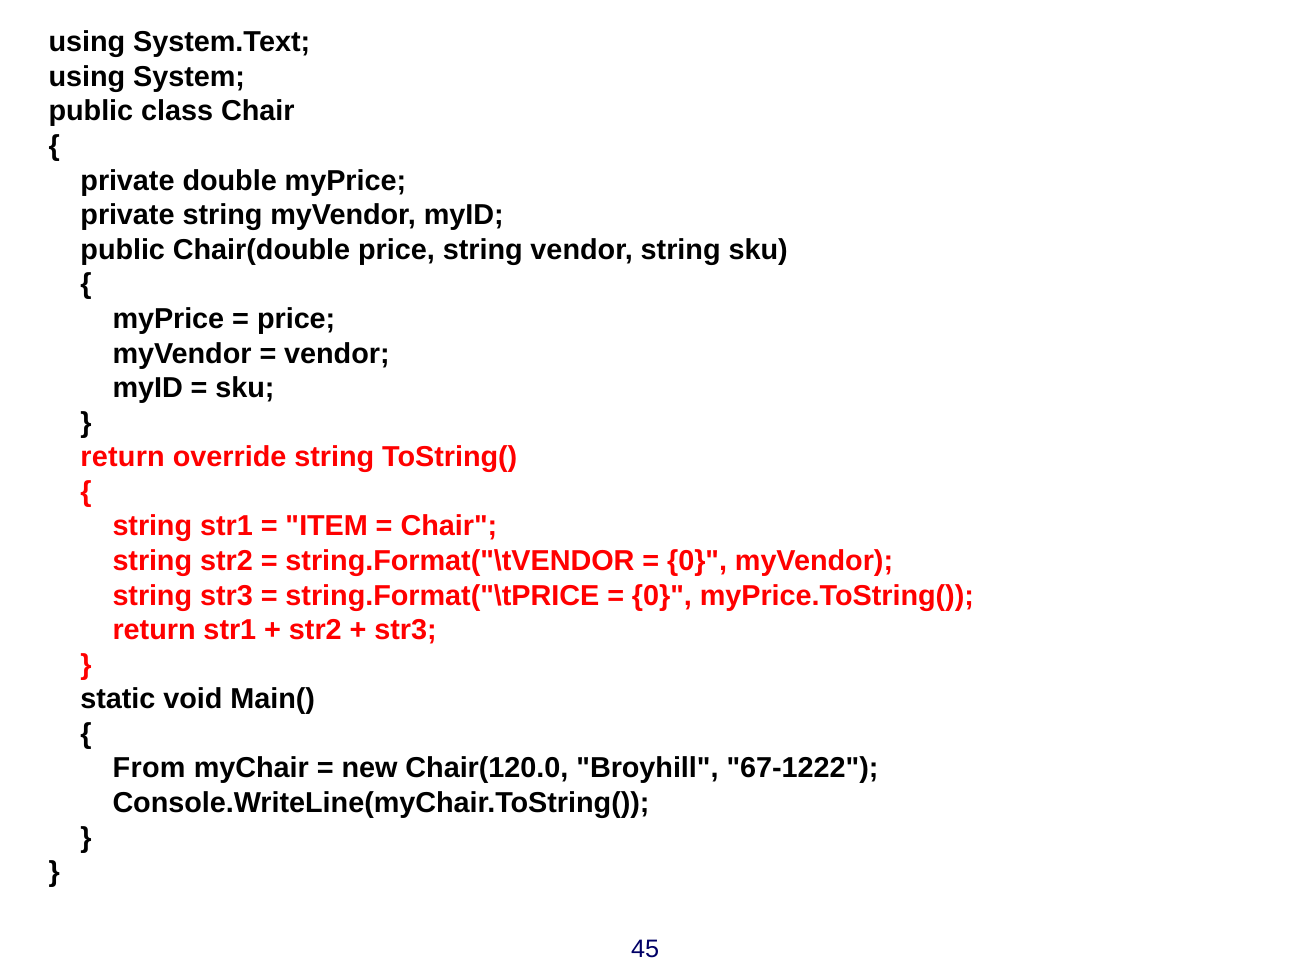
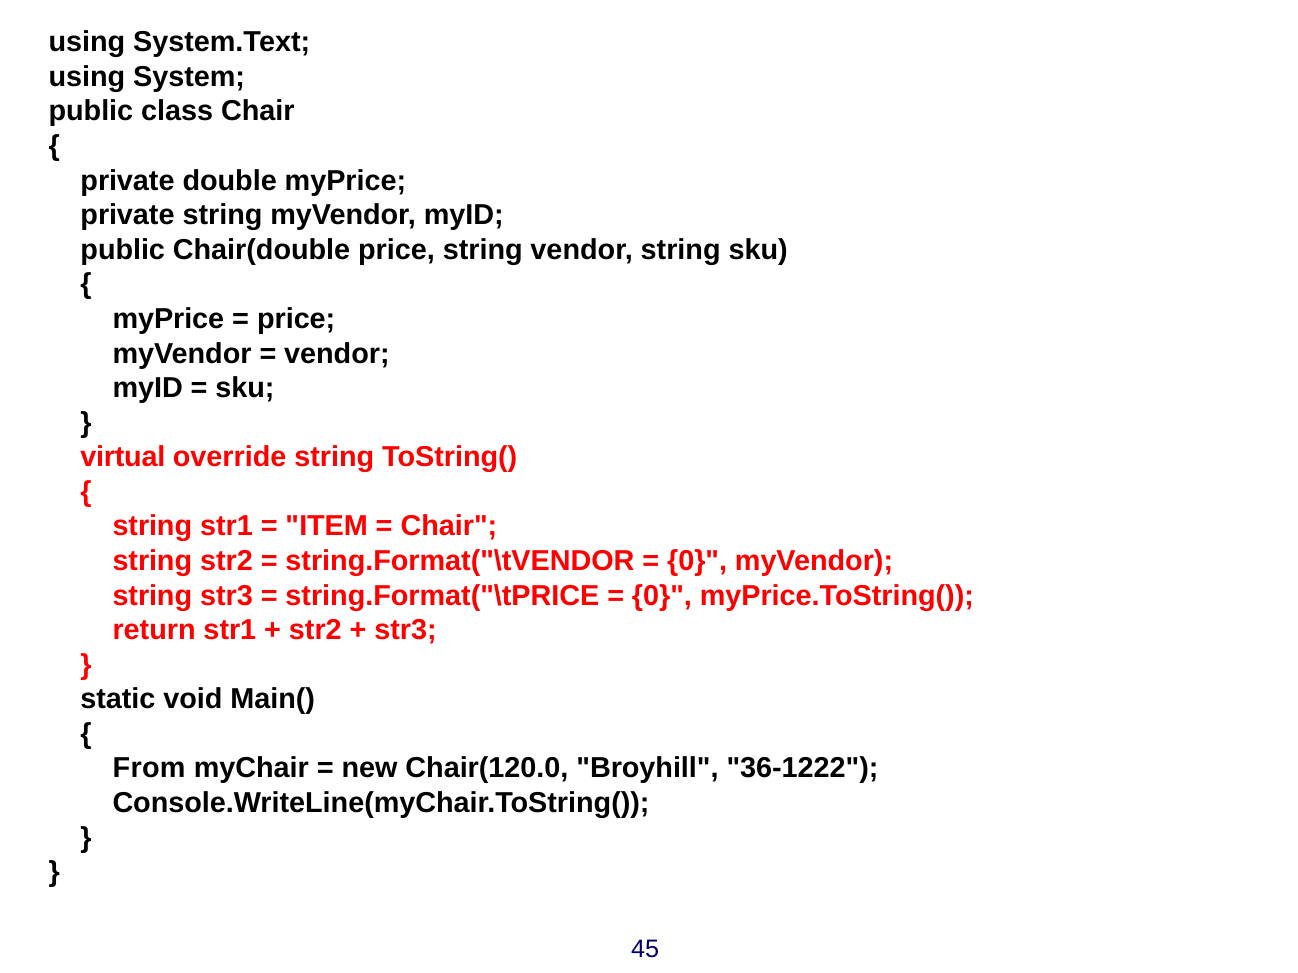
return at (123, 458): return -> virtual
67-1222: 67-1222 -> 36-1222
